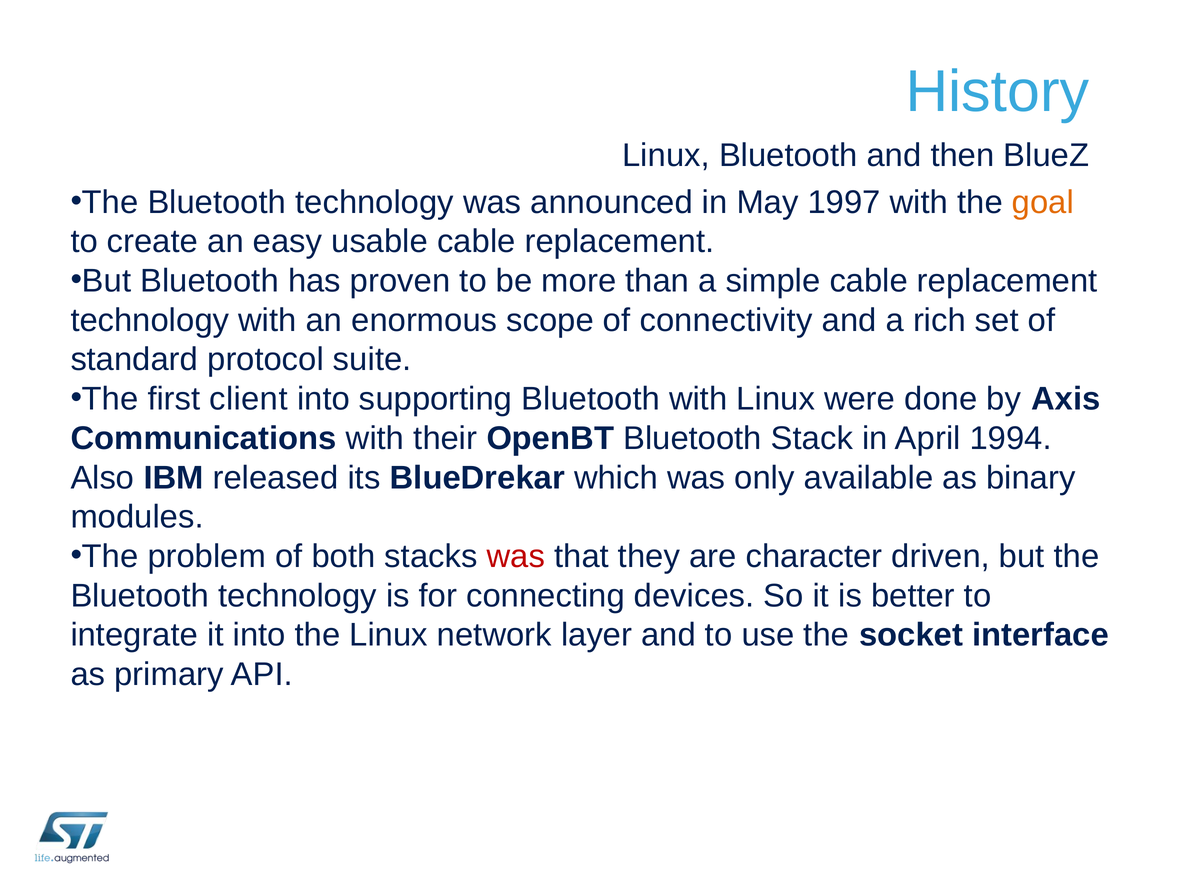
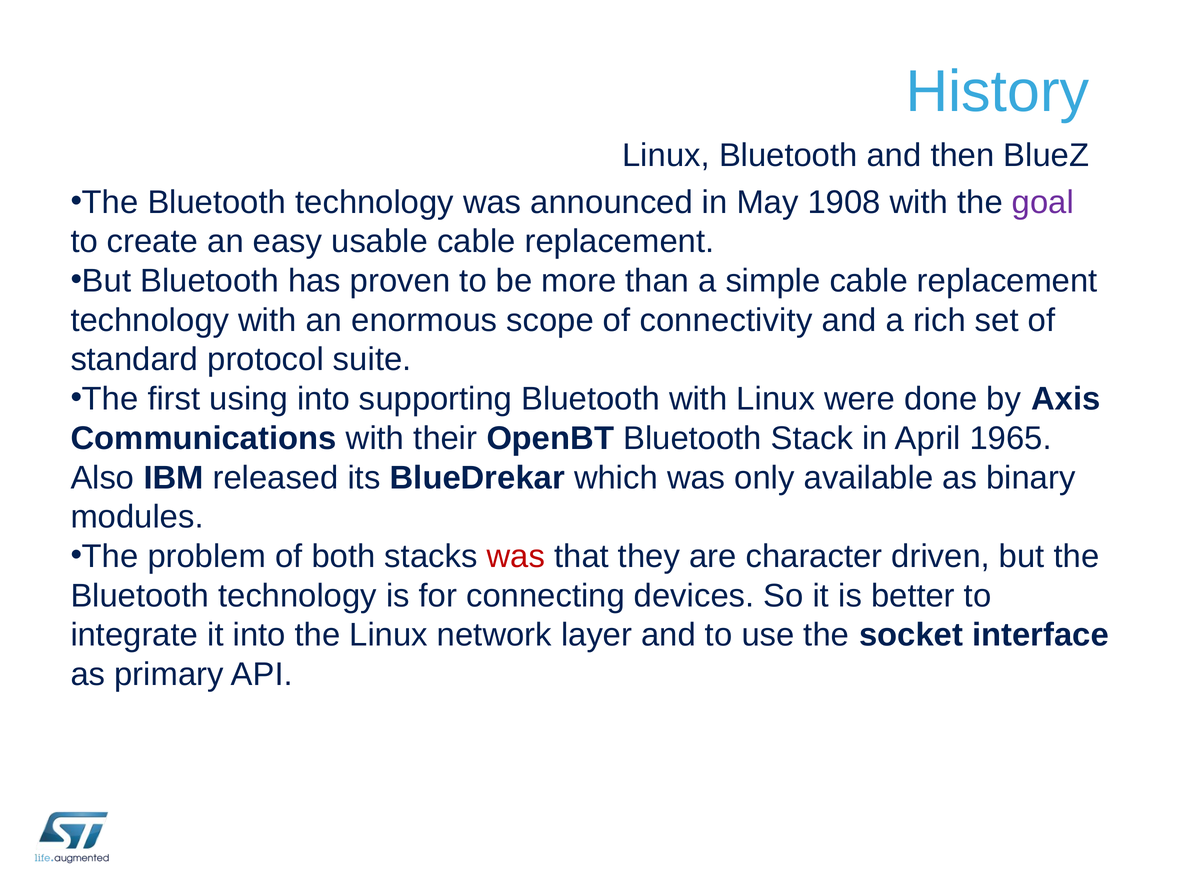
1997: 1997 -> 1908
goal colour: orange -> purple
client: client -> using
1994: 1994 -> 1965
